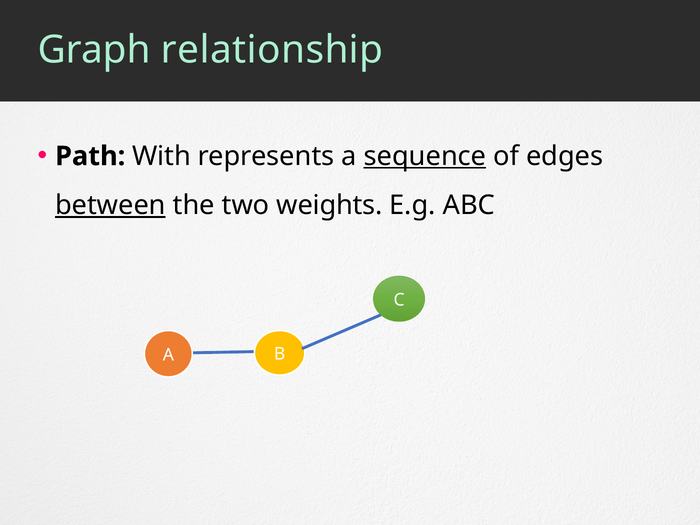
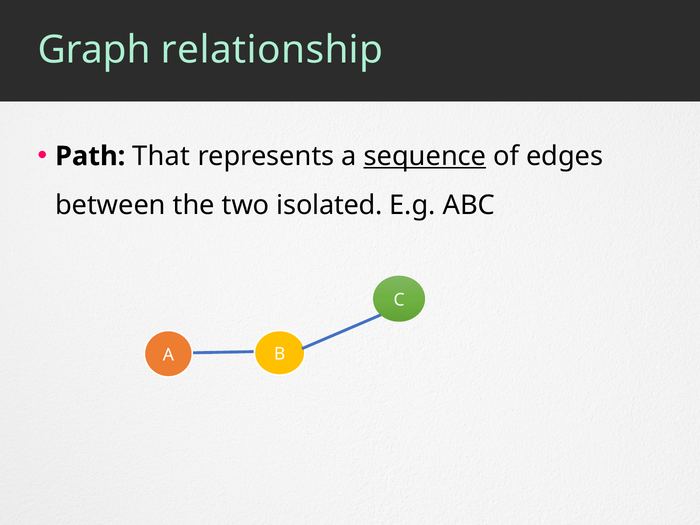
With: With -> That
between underline: present -> none
weights: weights -> isolated
